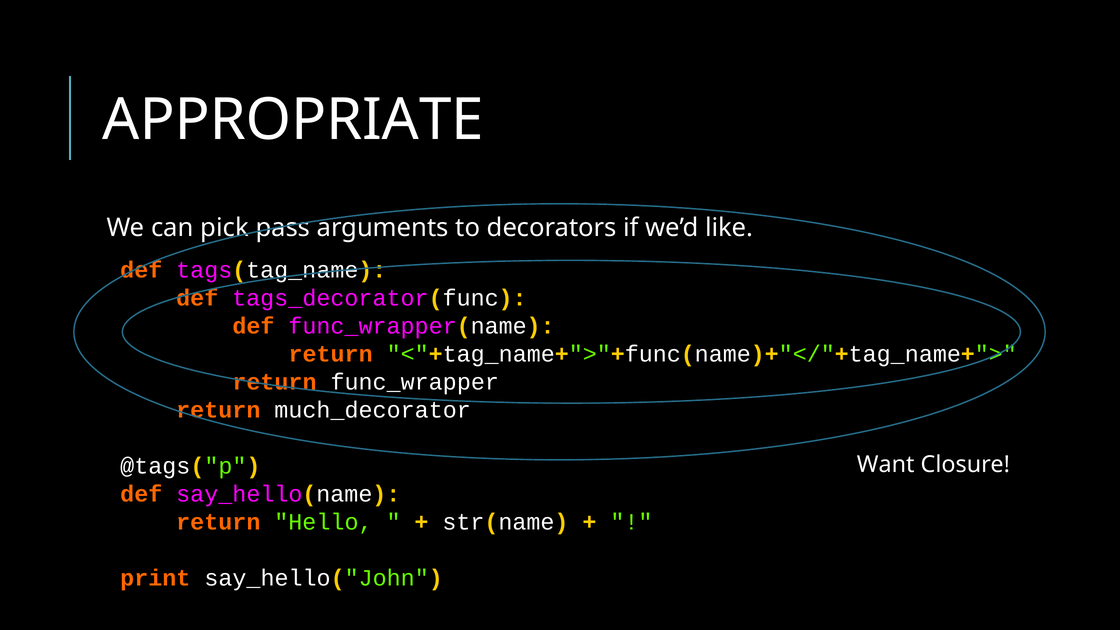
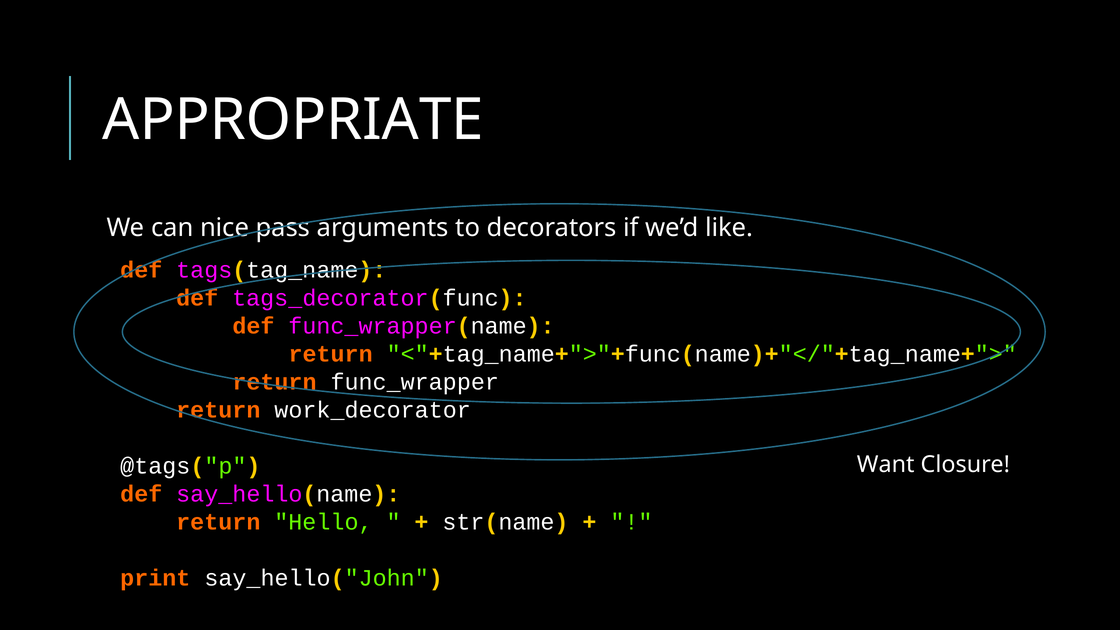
pick: pick -> nice
much_decorator: much_decorator -> work_decorator
